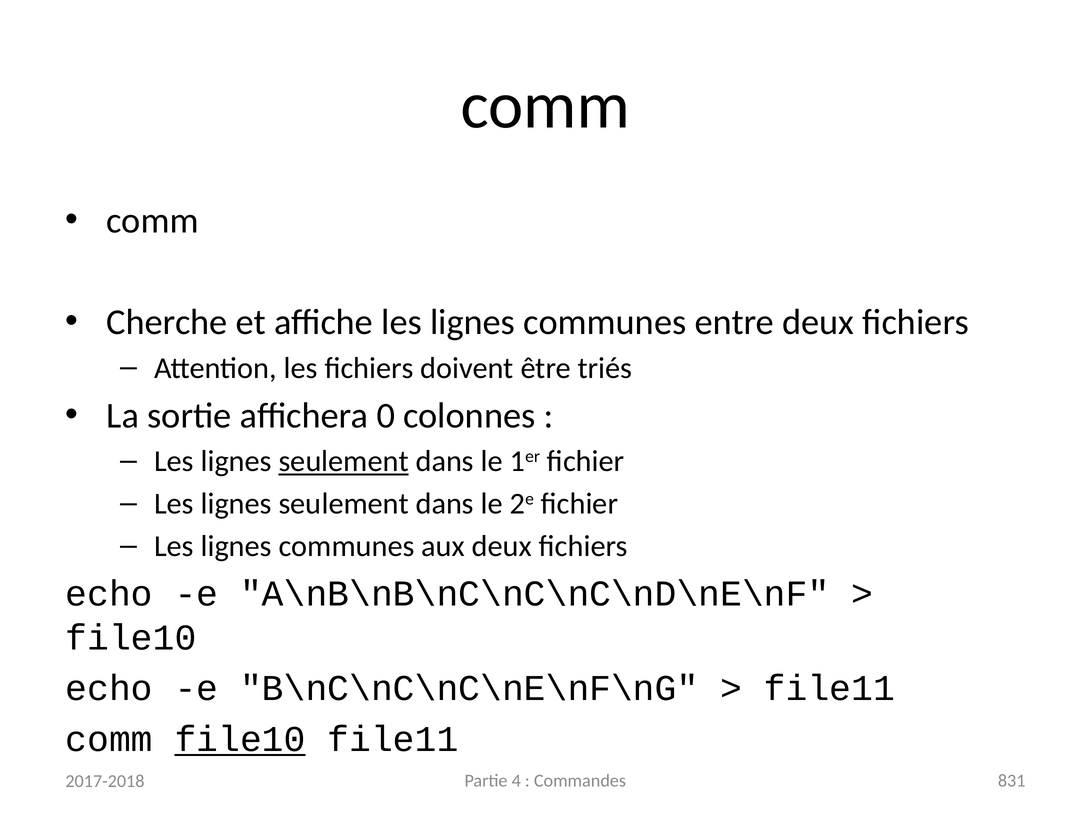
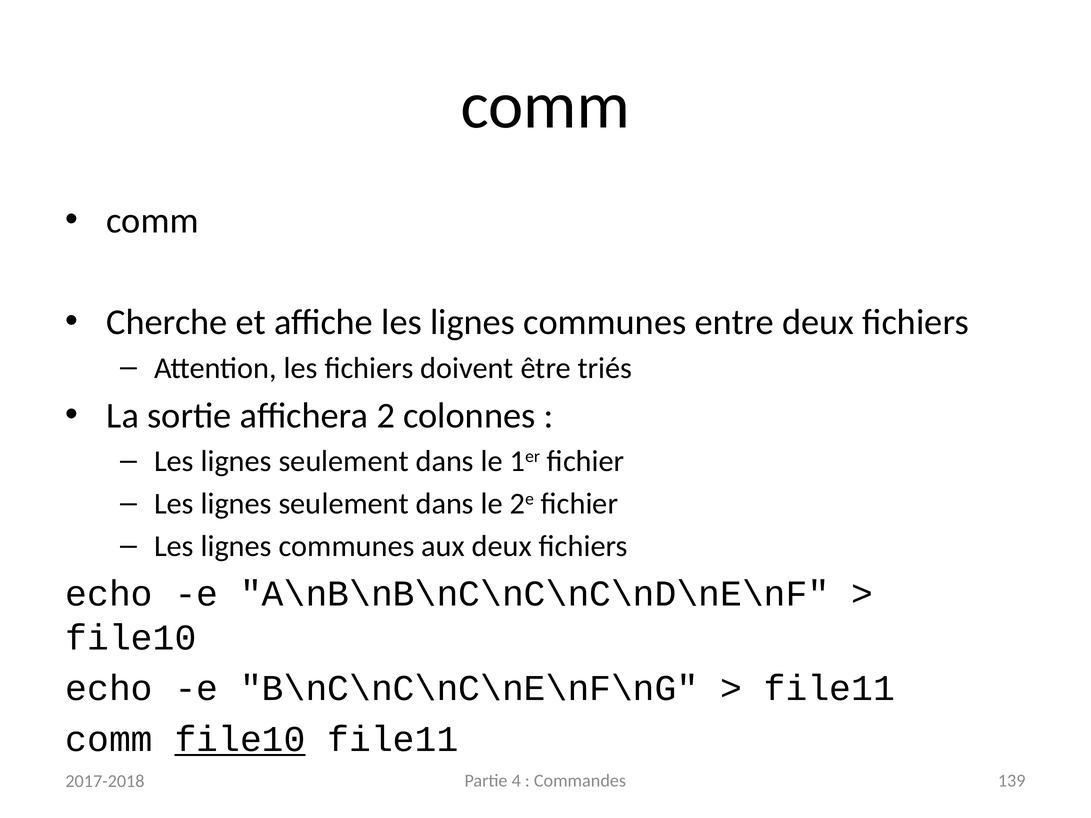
0: 0 -> 2
seulement at (344, 462) underline: present -> none
831: 831 -> 139
